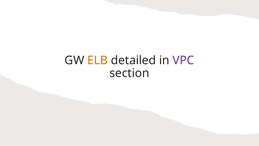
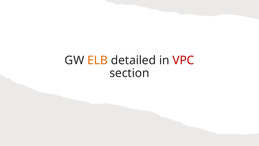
VPC colour: purple -> red
